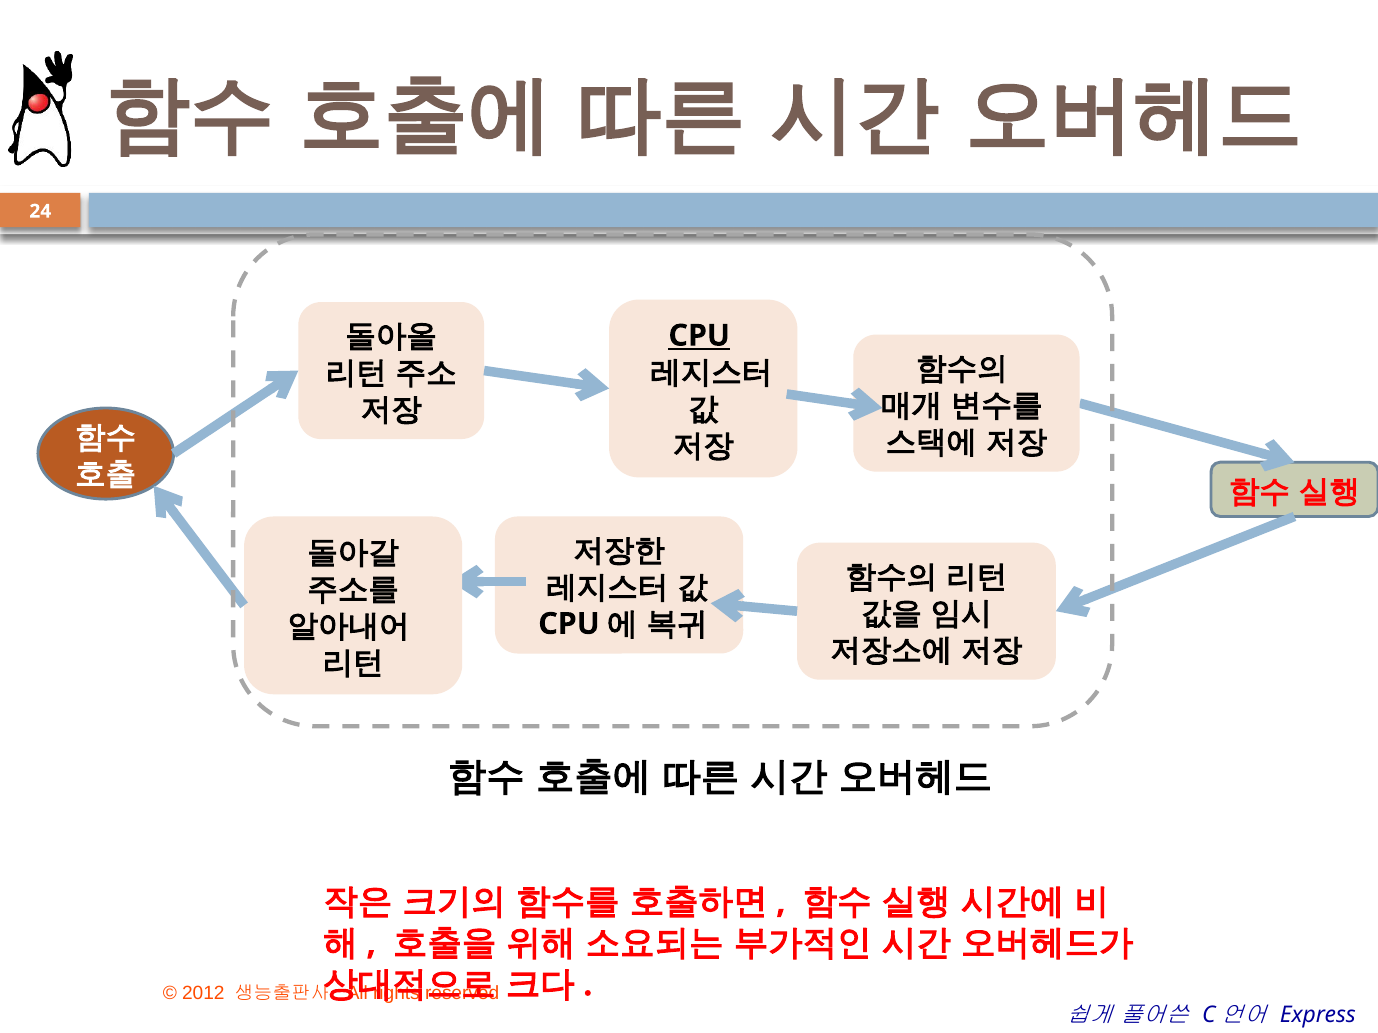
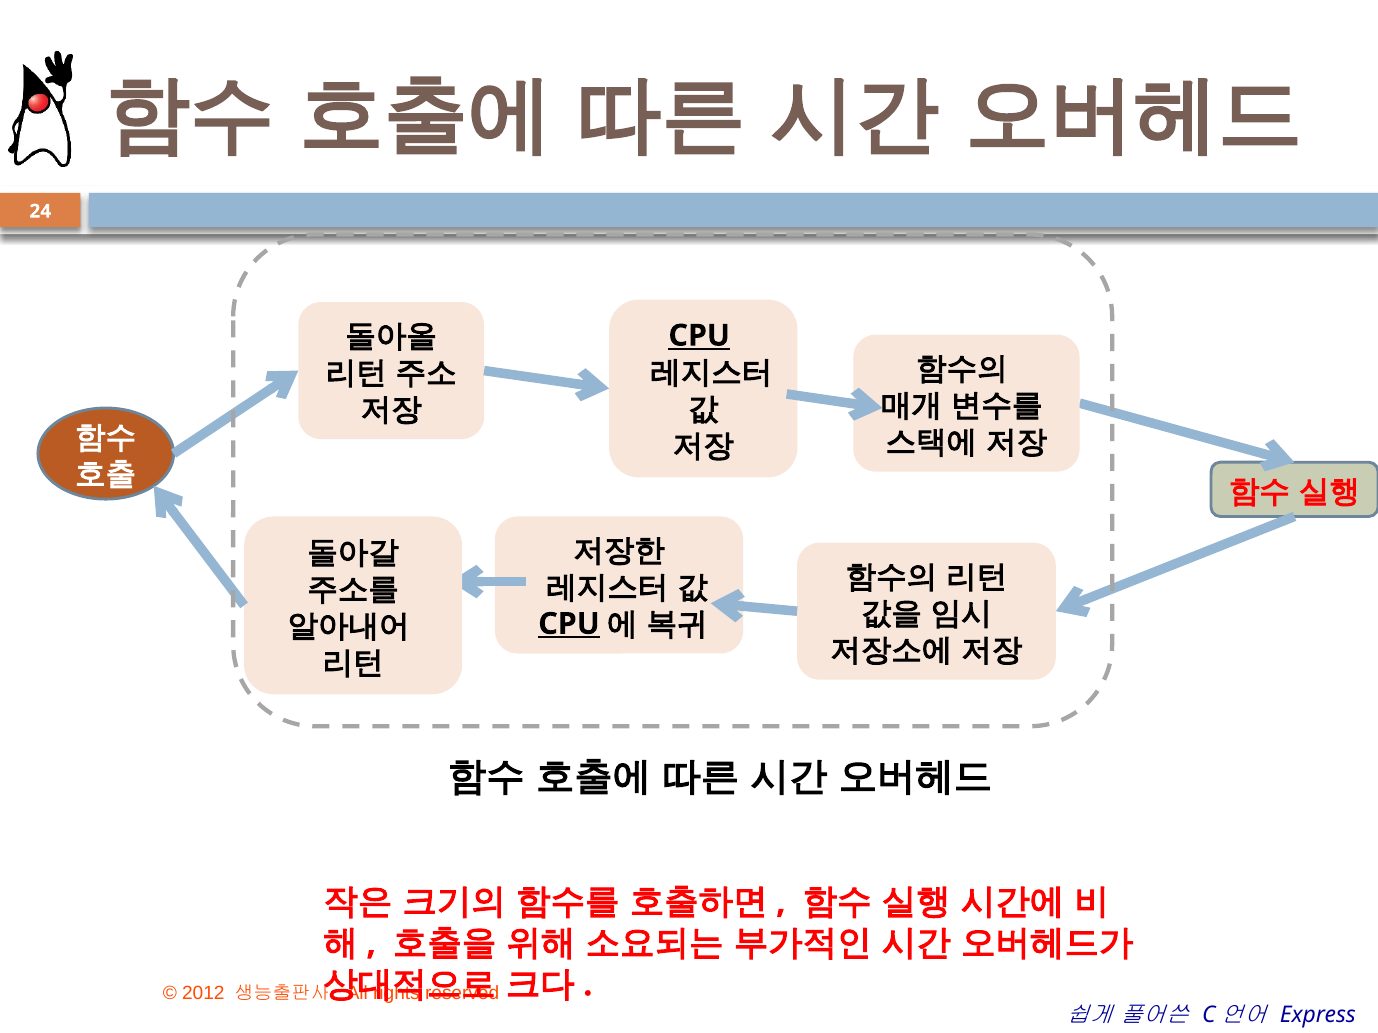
CPU at (569, 624) underline: none -> present
